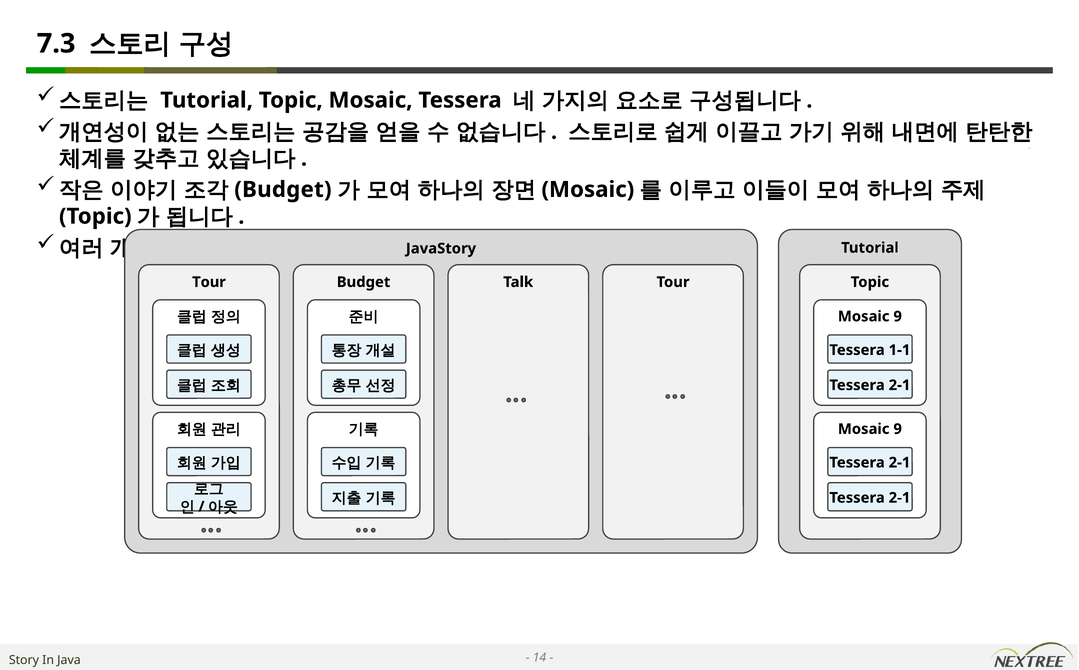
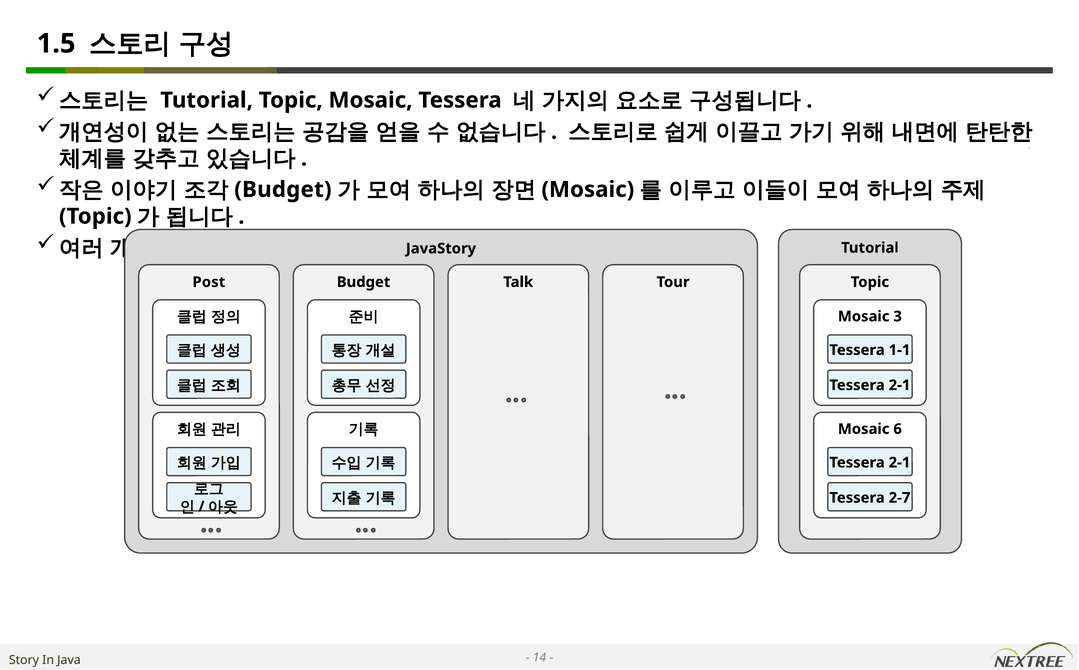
7.3: 7.3 -> 1.5
Tour at (209, 282): Tour -> Post
9 at (898, 316): 9 -> 3
9 at (898, 429): 9 -> 6
2-1 at (900, 498): 2-1 -> 2-7
